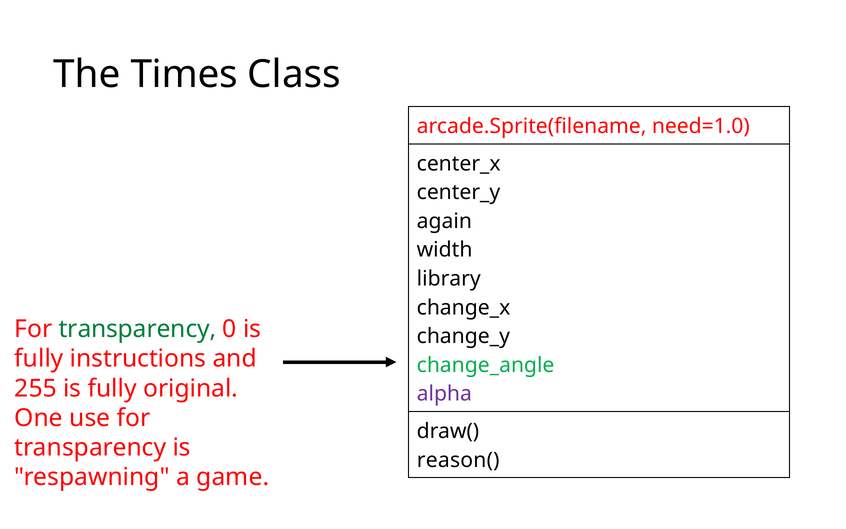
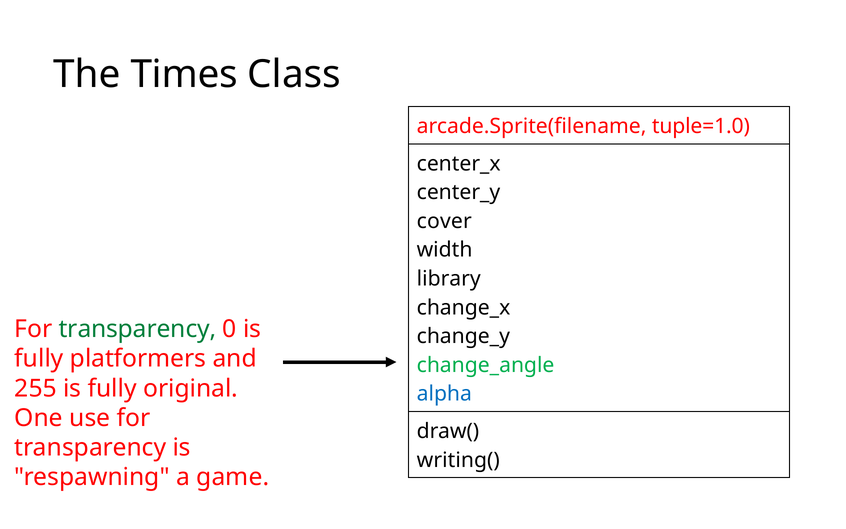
need=1.0: need=1.0 -> tuple=1.0
again: again -> cover
instructions: instructions -> platformers
alpha colour: purple -> blue
reason(: reason( -> writing(
